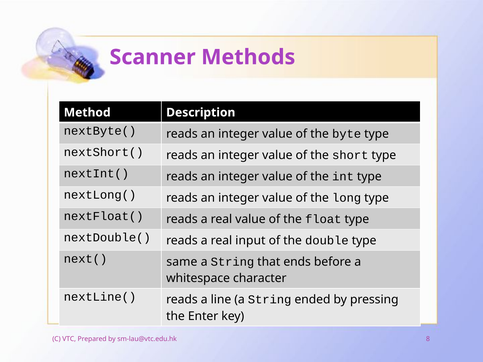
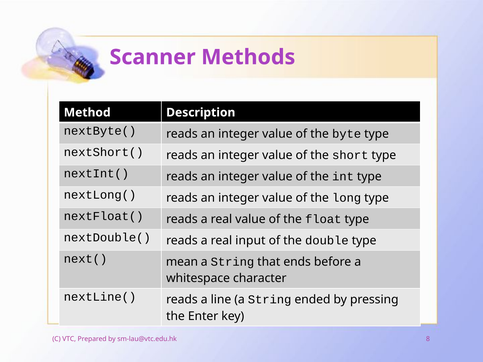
same: same -> mean
